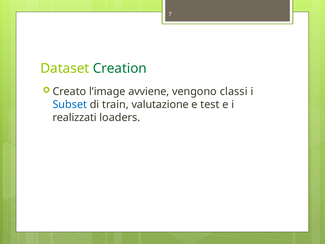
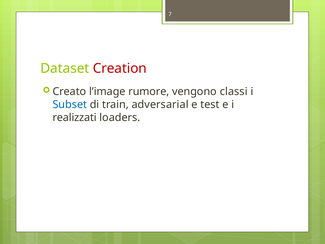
Creation colour: green -> red
avviene: avviene -> rumore
valutazione: valutazione -> adversarial
